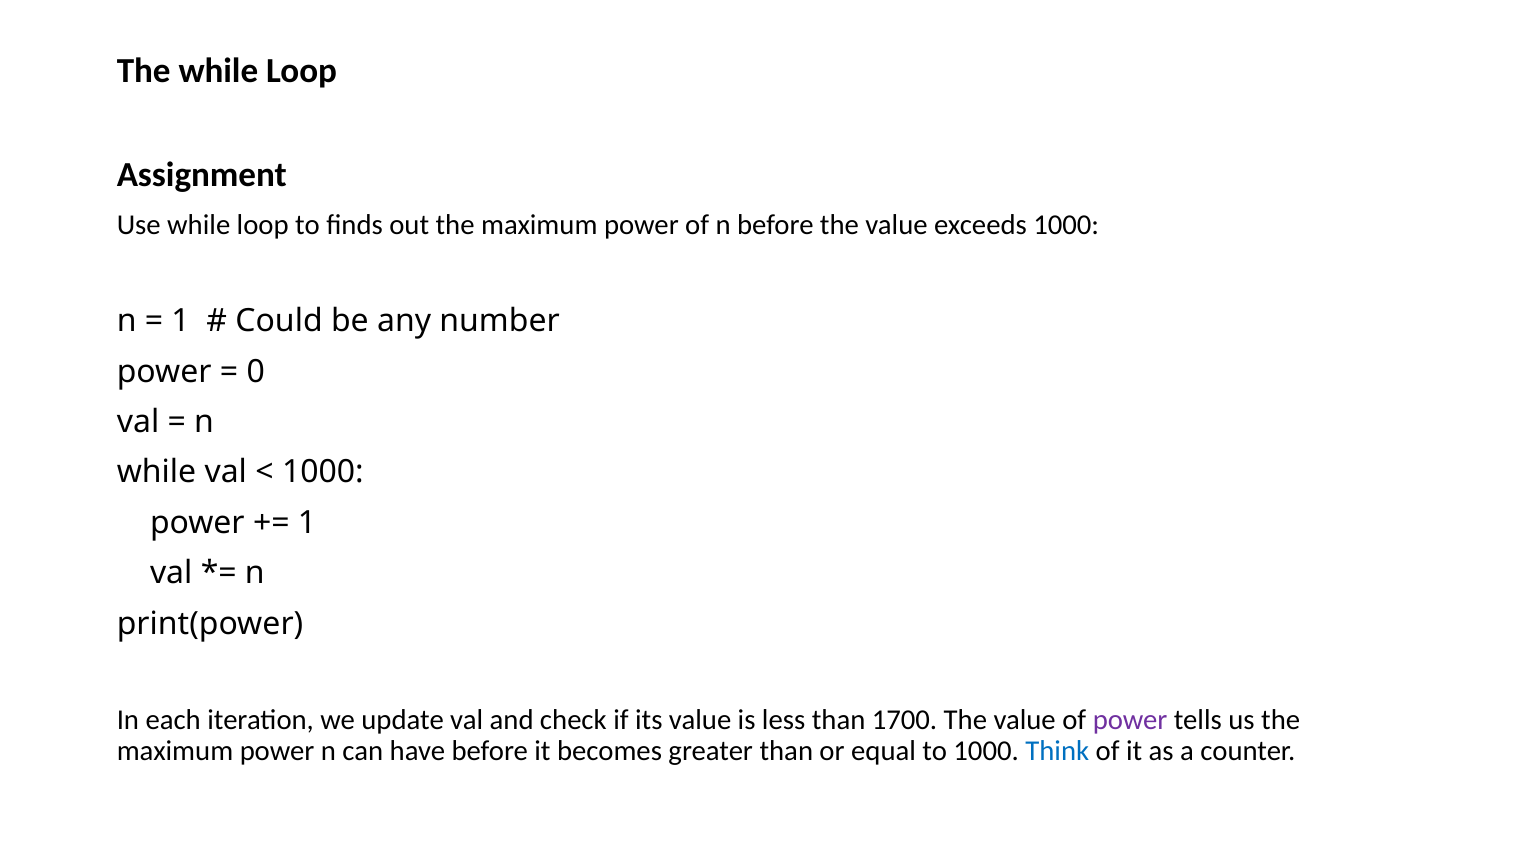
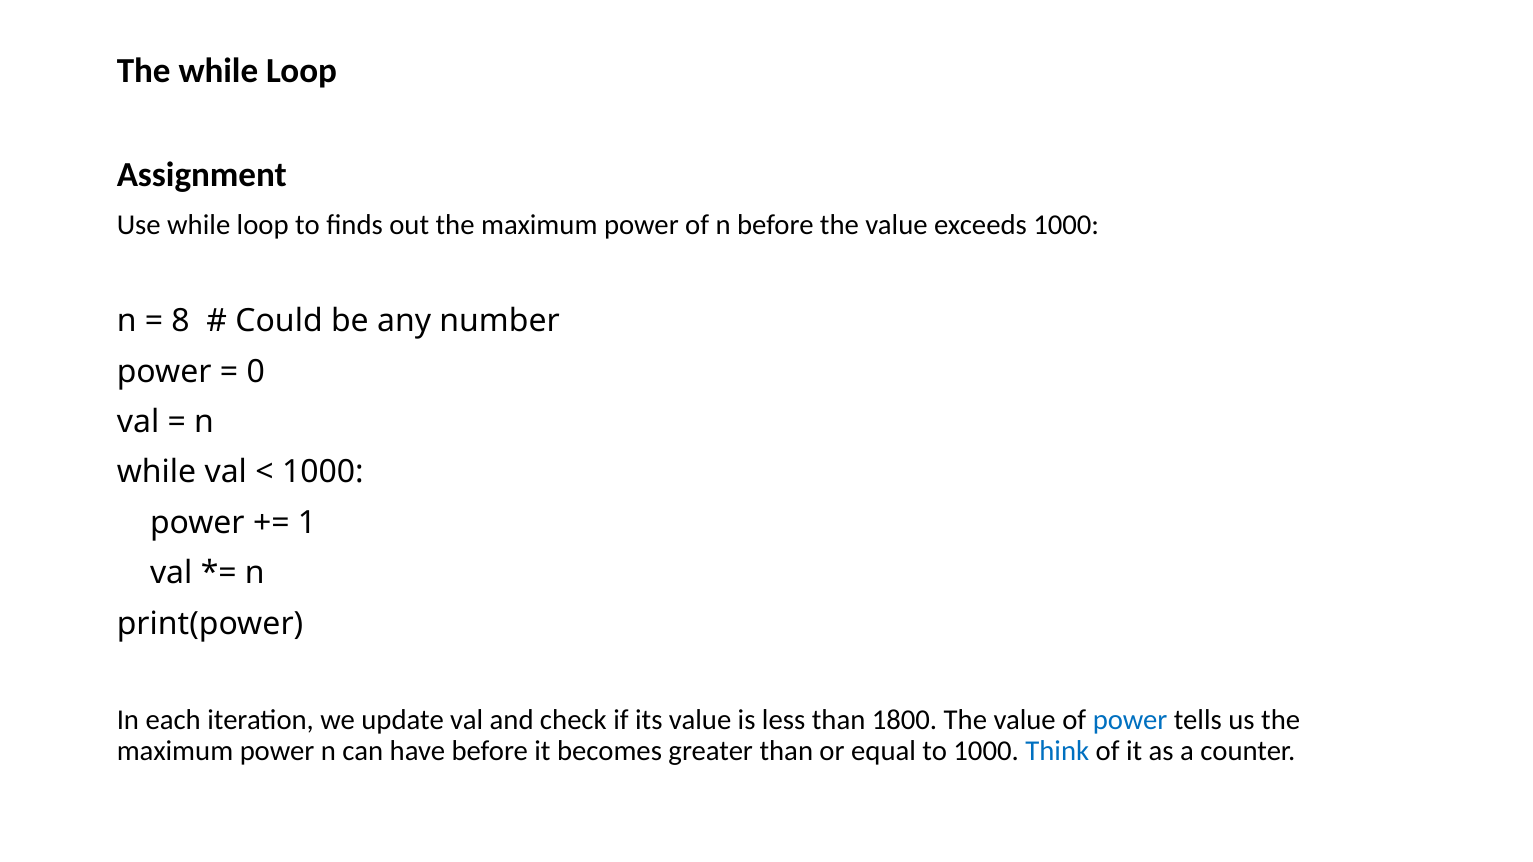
1 at (181, 321): 1 -> 8
1700: 1700 -> 1800
power at (1130, 720) colour: purple -> blue
